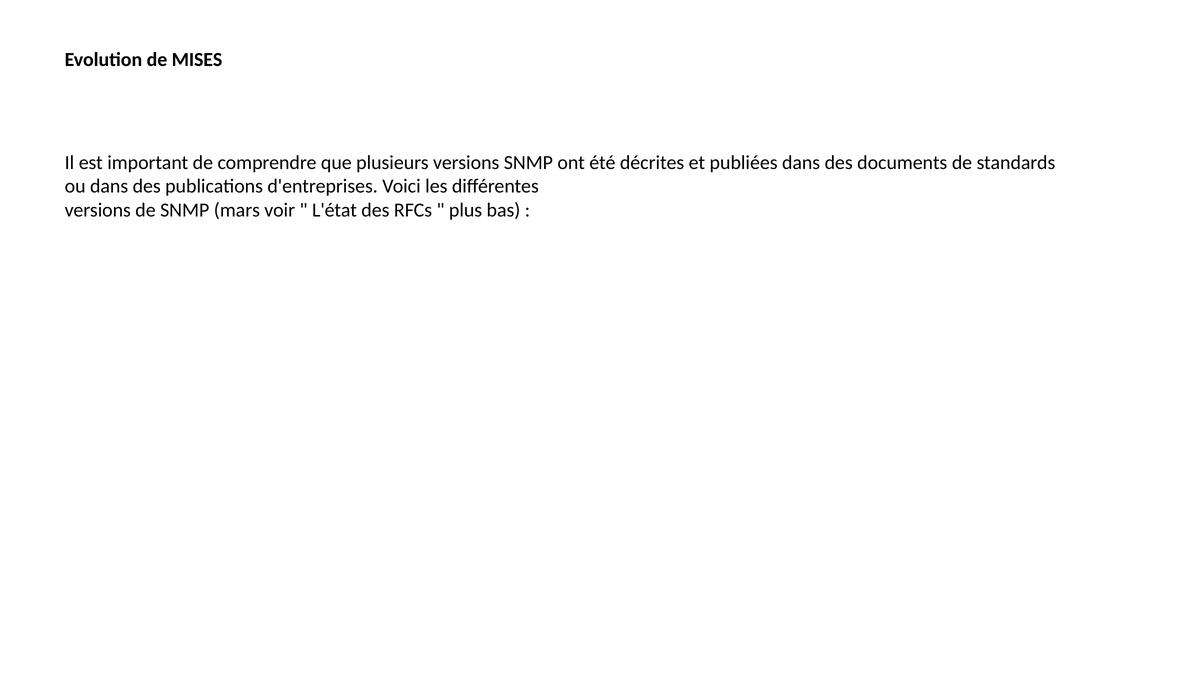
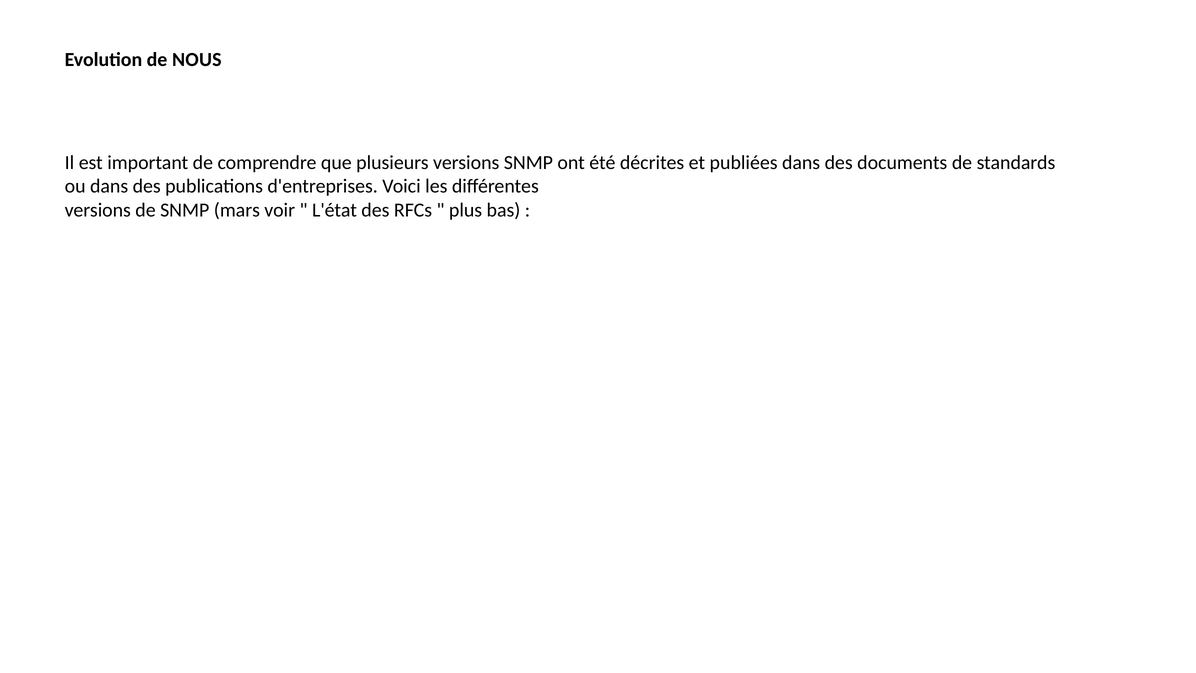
MISES: MISES -> NOUS
